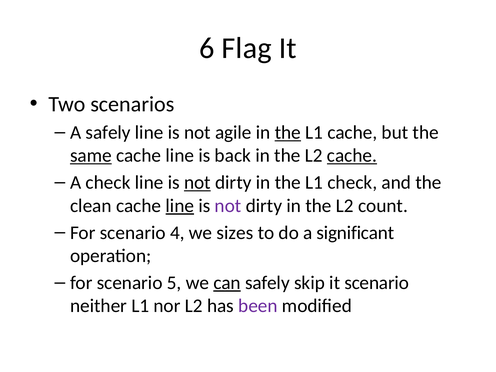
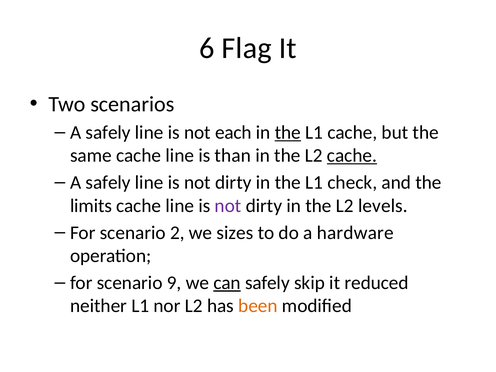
agile: agile -> each
same underline: present -> none
back: back -> than
check at (108, 183): check -> safely
not at (197, 183) underline: present -> none
clean: clean -> limits
line at (180, 206) underline: present -> none
count: count -> levels
4: 4 -> 2
significant: significant -> hardware
5: 5 -> 9
it scenario: scenario -> reduced
been colour: purple -> orange
